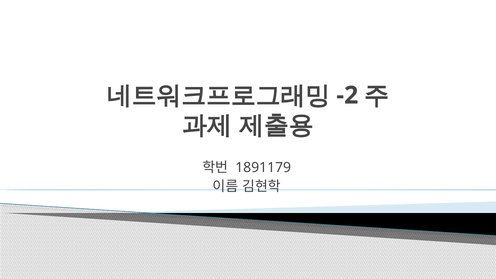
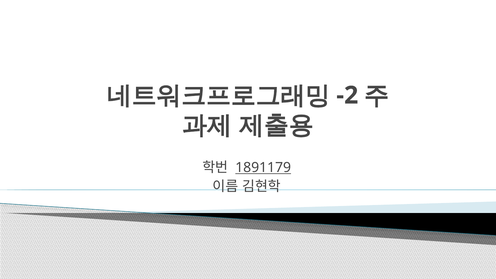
1891179 underline: none -> present
